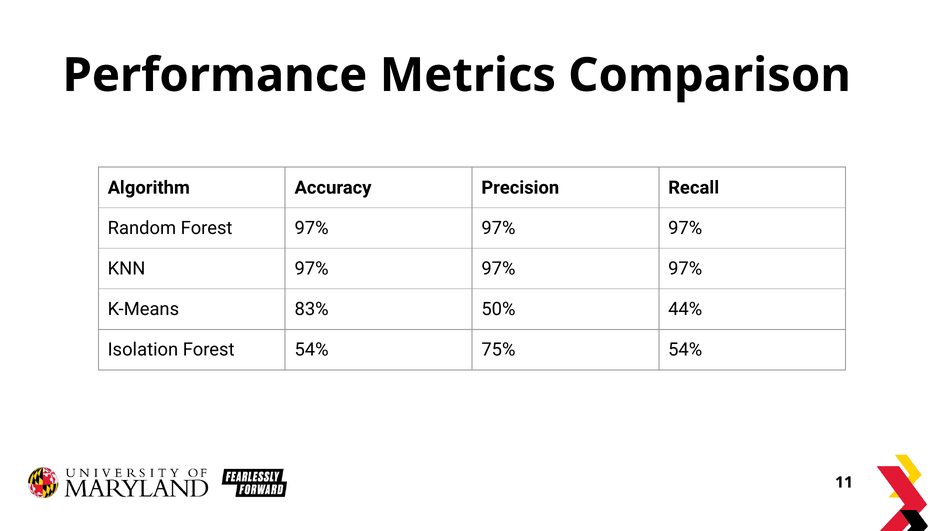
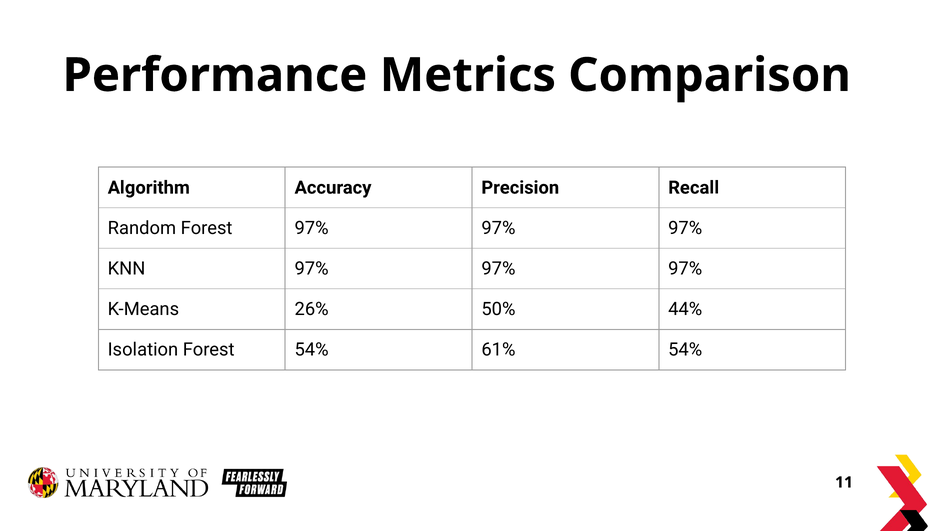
83%: 83% -> 26%
75%: 75% -> 61%
